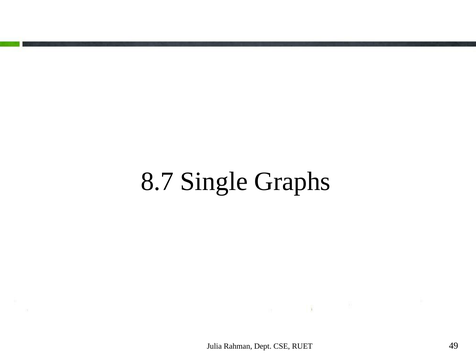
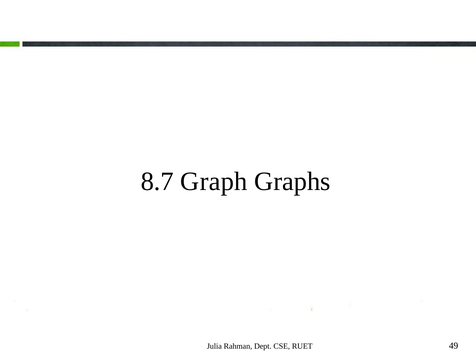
Single: Single -> Graph
